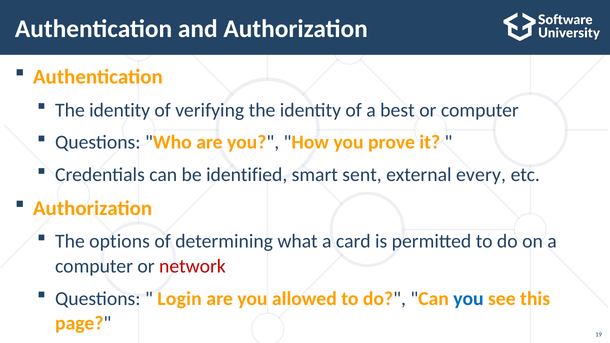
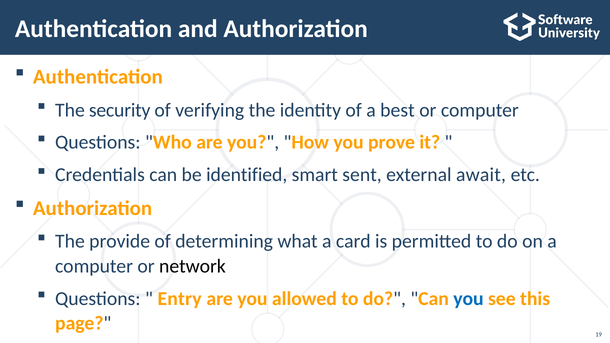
identity at (120, 110): identity -> security
every: every -> await
options: options -> provide
network colour: red -> black
Login: Login -> Entry
